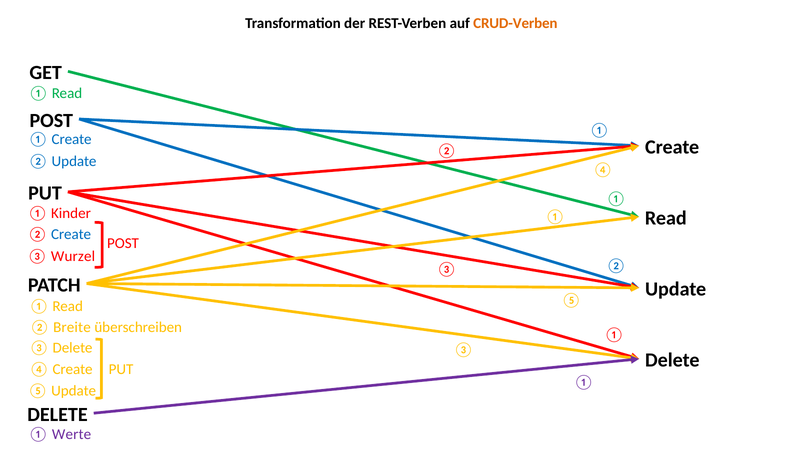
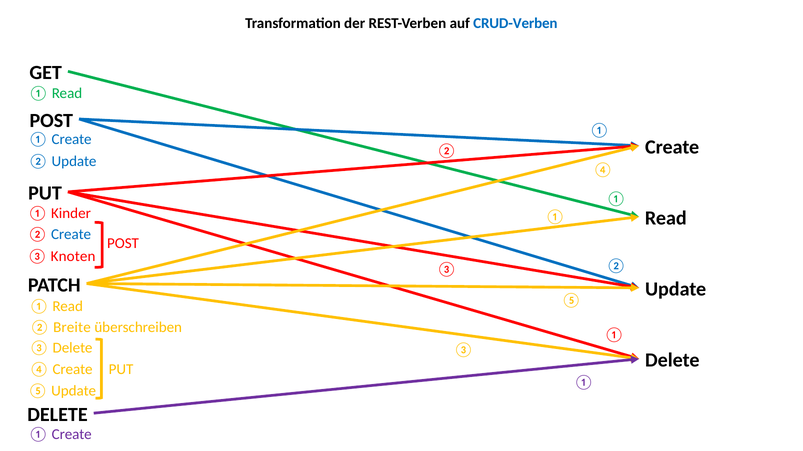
CRUD-Verben colour: orange -> blue
Wurzel: Wurzel -> Knoten
Werte at (72, 435): Werte -> Create
